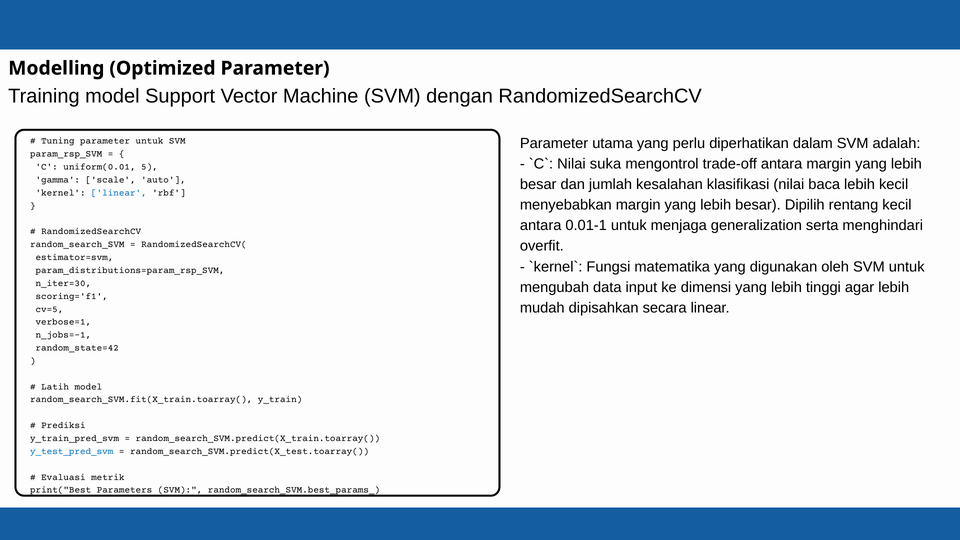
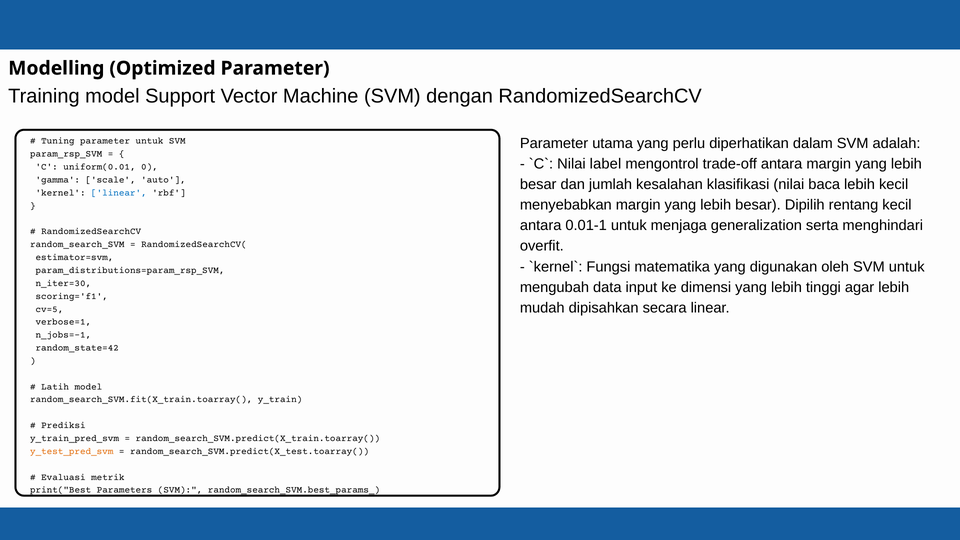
suka: suka -> label
5: 5 -> 0
y_test_pred_svm colour: blue -> orange
